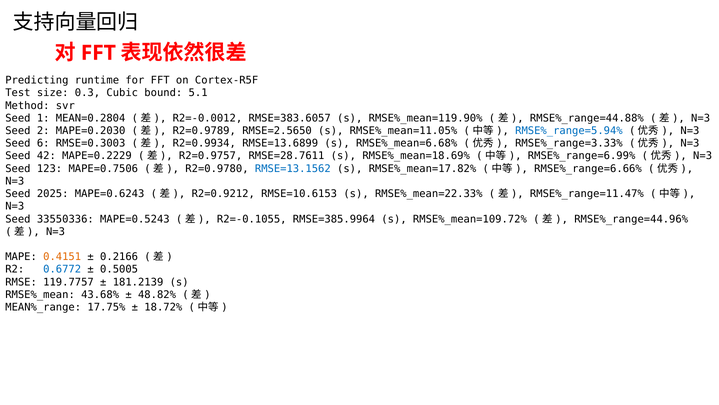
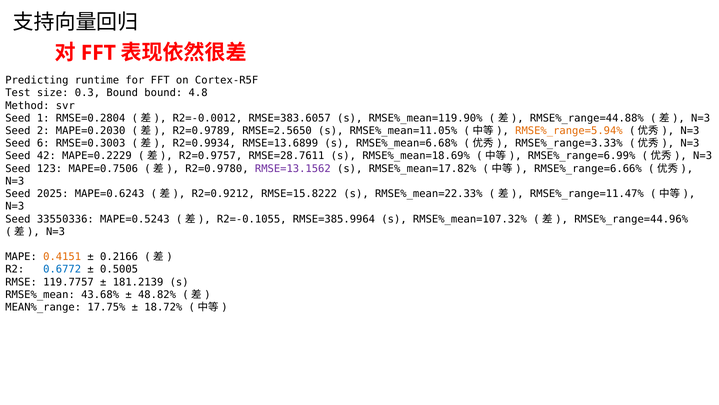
0.3 Cubic: Cubic -> Bound
5.1: 5.1 -> 4.8
MEAN=0.2804: MEAN=0.2804 -> RMSE=0.2804
RMSE%_range=5.94% colour: blue -> orange
RMSE=13.1562 colour: blue -> purple
RMSE=10.6153: RMSE=10.6153 -> RMSE=15.8222
RMSE%_mean=109.72%: RMSE%_mean=109.72% -> RMSE%_mean=107.32%
